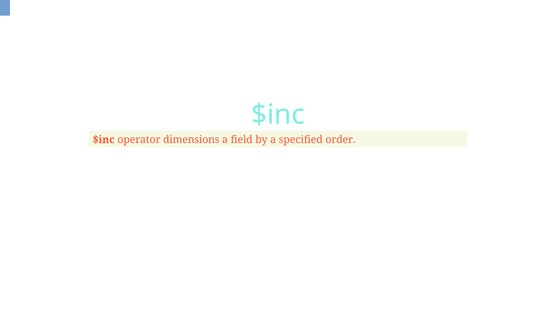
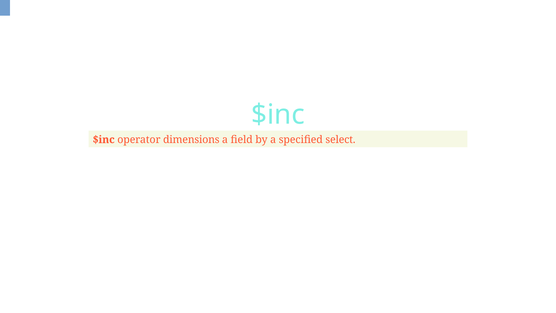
order: order -> select
